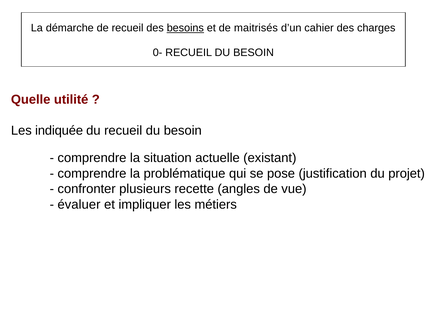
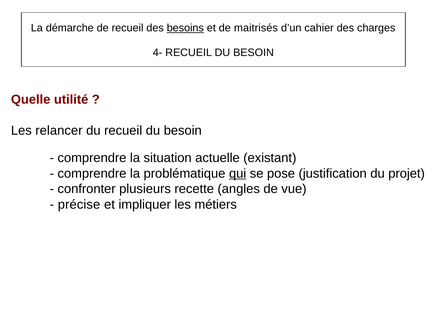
0-: 0- -> 4-
indiquée: indiquée -> relancer
qui underline: none -> present
évaluer: évaluer -> précise
